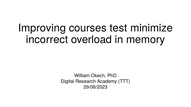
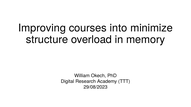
test: test -> into
incorrect: incorrect -> structure
